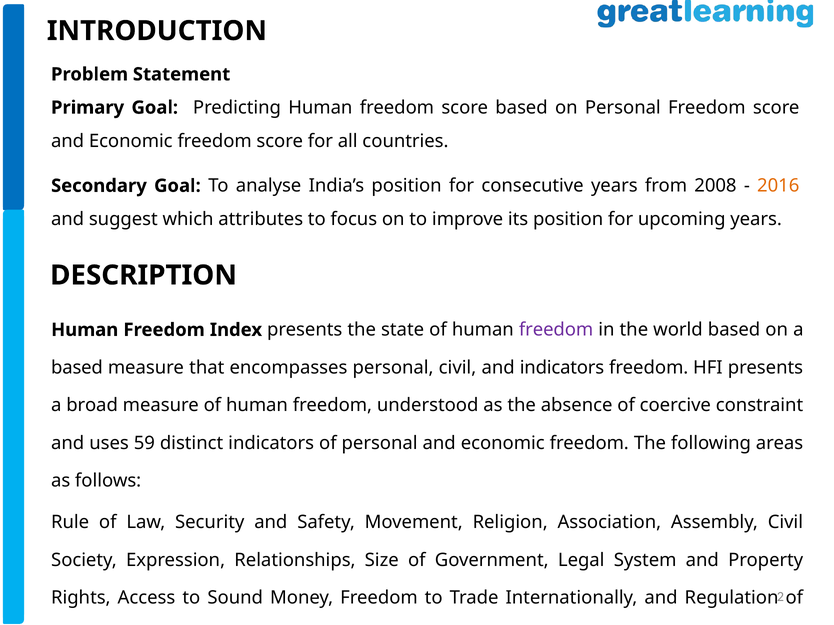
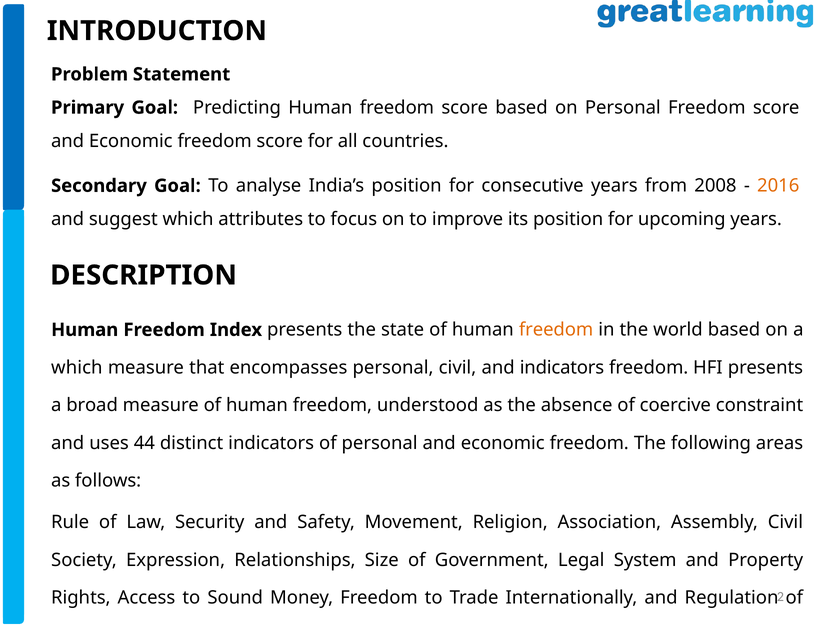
freedom at (556, 330) colour: purple -> orange
based at (77, 368): based -> which
59: 59 -> 44
